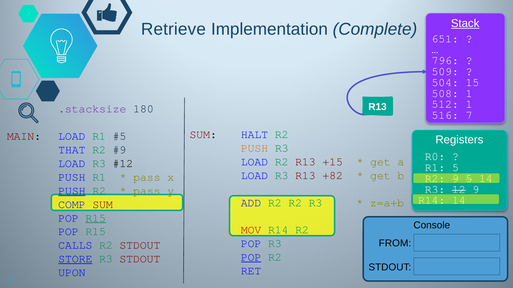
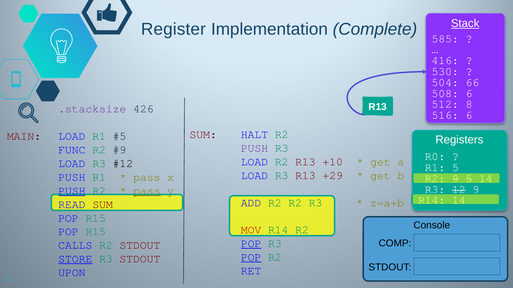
Retrieve: Retrieve -> Register
651: 651 -> 585
796: 796 -> 416
509: 509 -> 530
15: 15 -> 66
508 1: 1 -> 6
512 1: 1 -> 8
180: 180 -> 426
516 7: 7 -> 6
PUSH at (255, 148) colour: orange -> purple
THAT: THAT -> FUNC
+15: +15 -> +10
+82: +82 -> +29
pass at (147, 191) underline: none -> present
COMP: COMP -> READ
R15 at (96, 218) underline: present -> none
FROM: FROM -> COMP
POP at (251, 244) underline: none -> present
